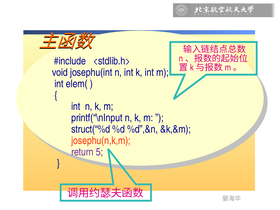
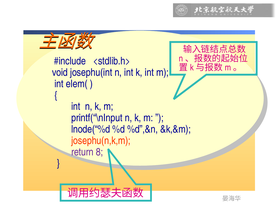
struct(“%d: struct(“%d -> lnode(“%d
5: 5 -> 8
